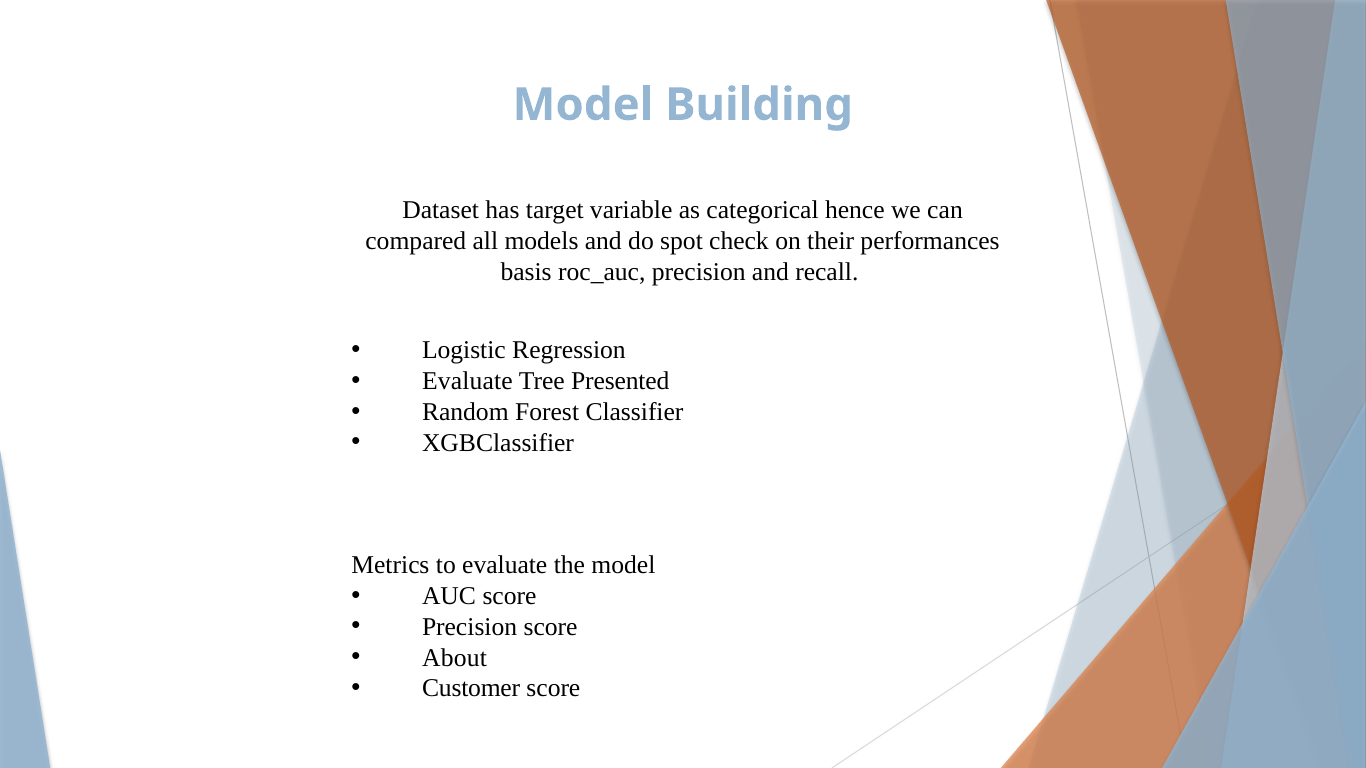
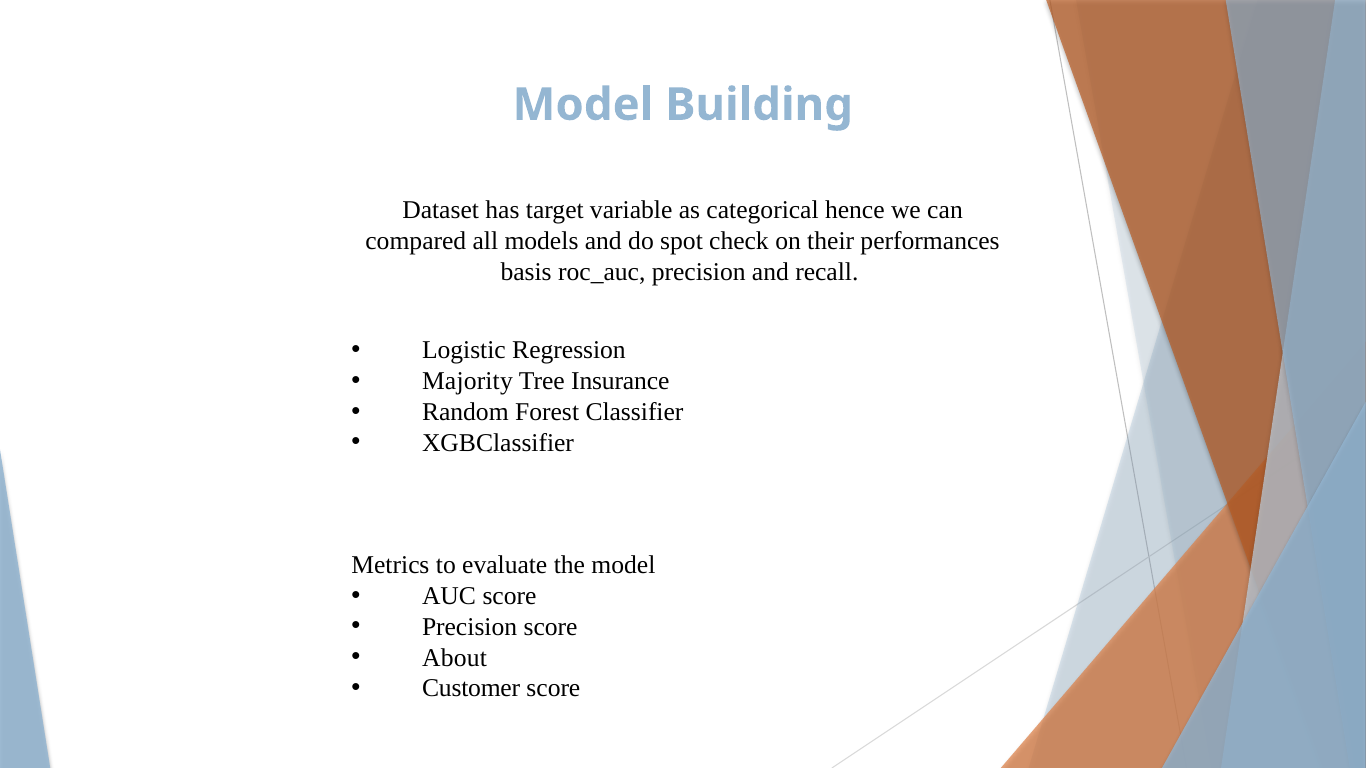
Evaluate at (467, 381): Evaluate -> Majority
Presented: Presented -> Insurance
